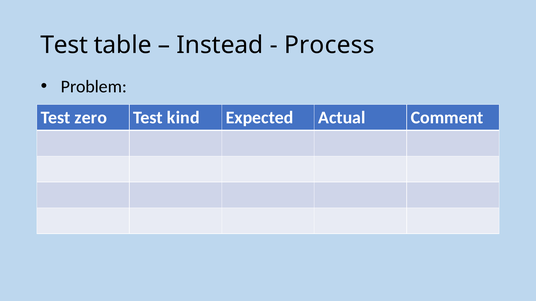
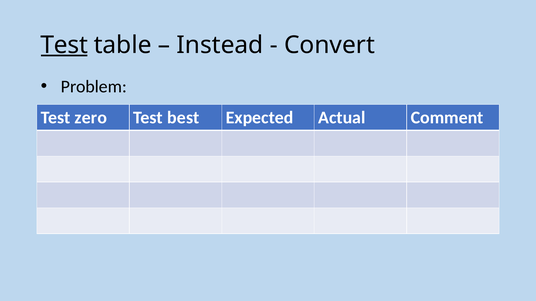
Test at (64, 45) underline: none -> present
Process: Process -> Convert
kind: kind -> best
